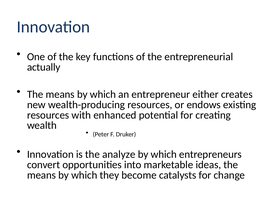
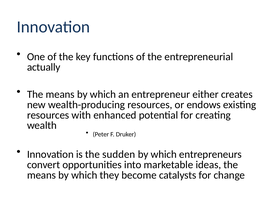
analyze: analyze -> sudden
